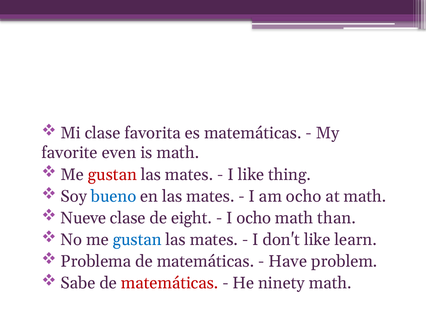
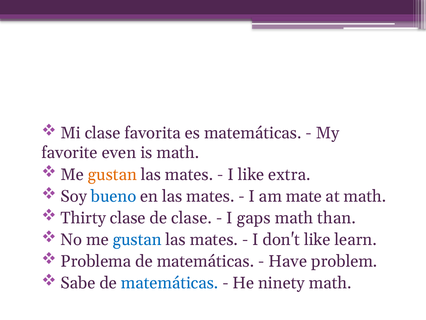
gustan at (112, 174) colour: red -> orange
thing: thing -> extra
am ocho: ocho -> mate
Nueve: Nueve -> Thirty
de eight: eight -> clase
I ocho: ocho -> gaps
matemáticas at (170, 283) colour: red -> blue
